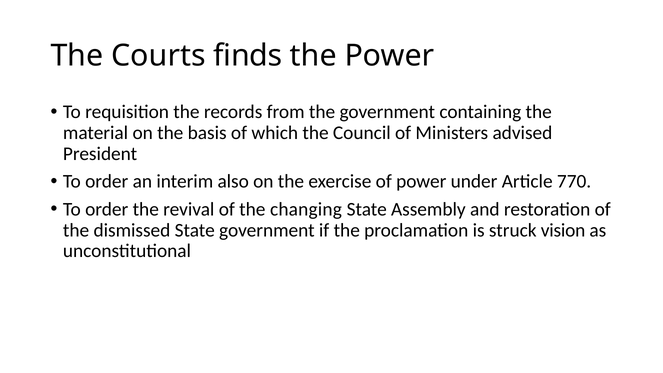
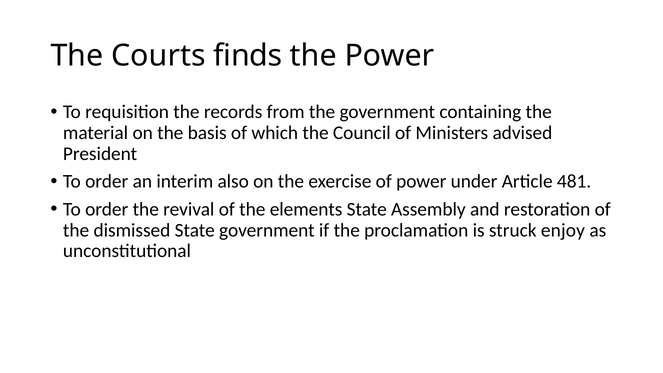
770: 770 -> 481
changing: changing -> elements
vision: vision -> enjoy
